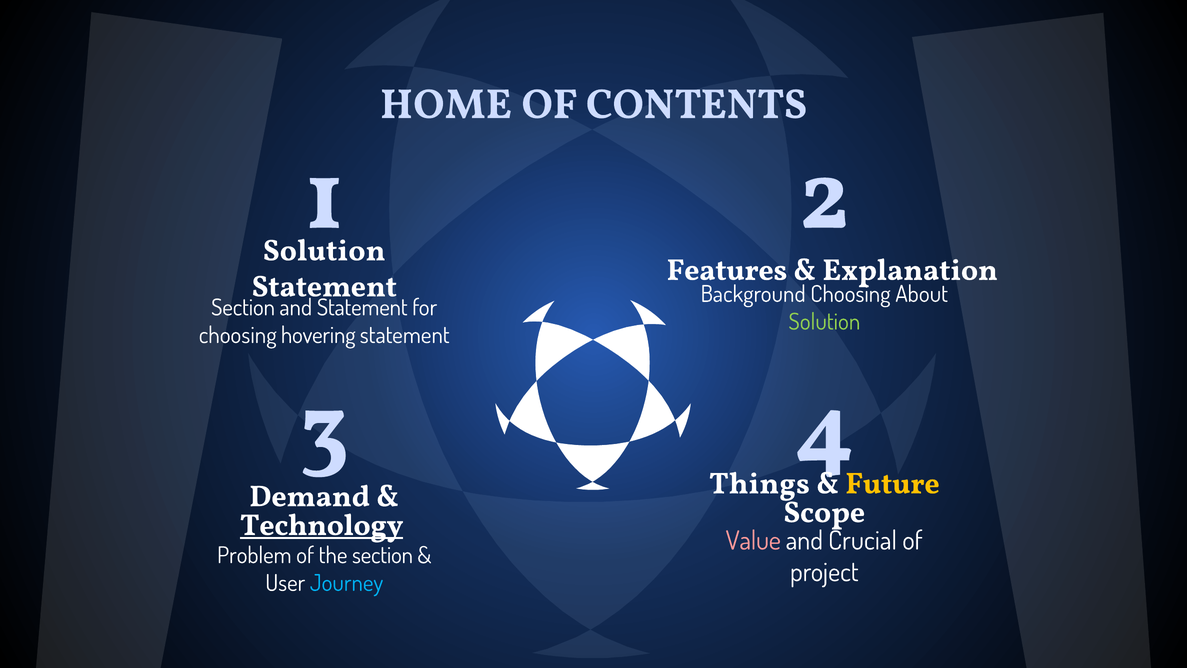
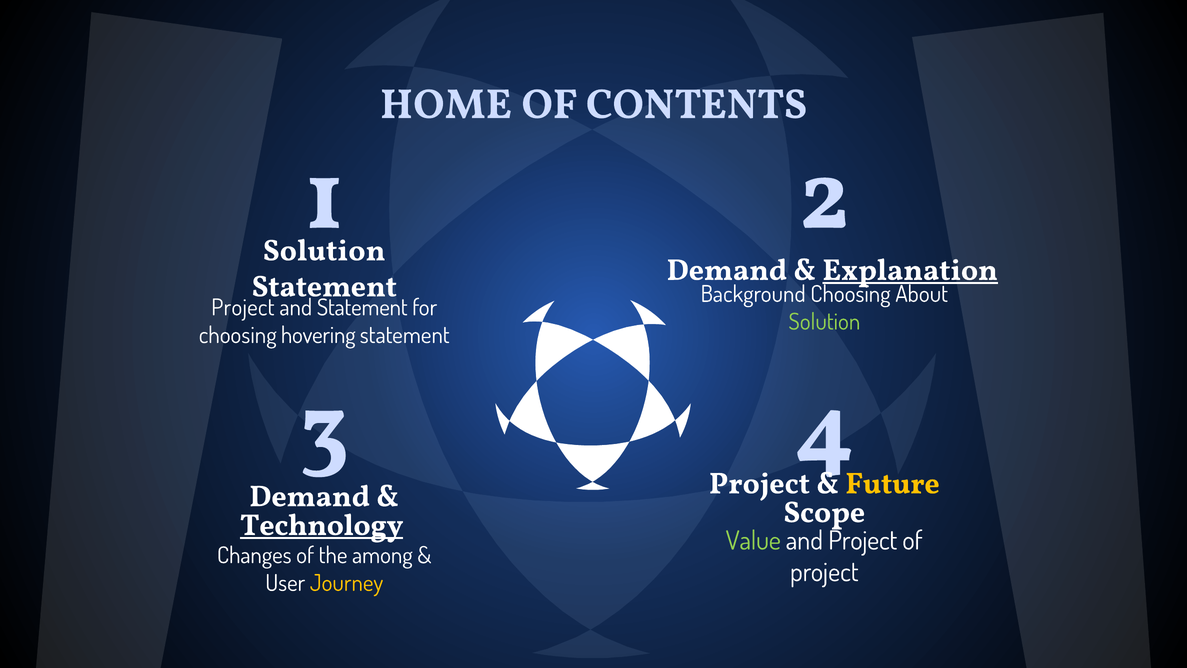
Features at (727, 270): Features -> Demand
Explanation underline: none -> present
Section at (243, 308): Section -> Project
Things at (759, 483): Things -> Project
Value colour: pink -> light green
and Crucial: Crucial -> Project
Problem: Problem -> Changes
the section: section -> among
Journey colour: light blue -> yellow
